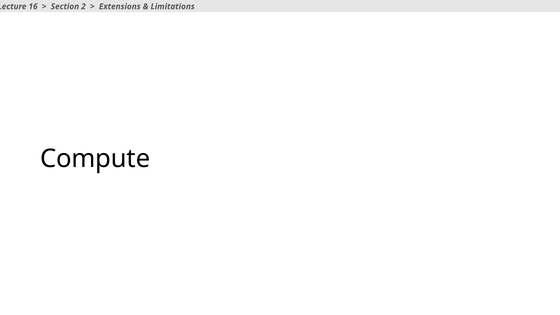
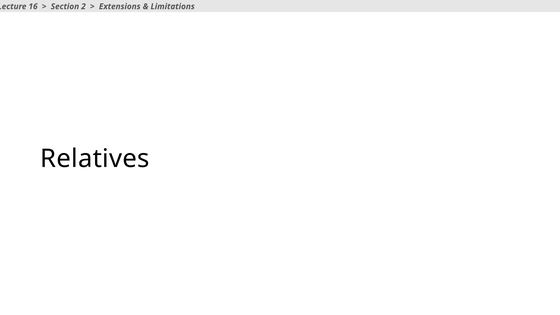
Compute: Compute -> Relatives
